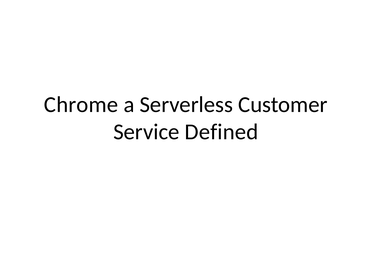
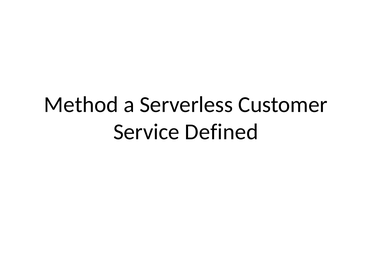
Chrome: Chrome -> Method
